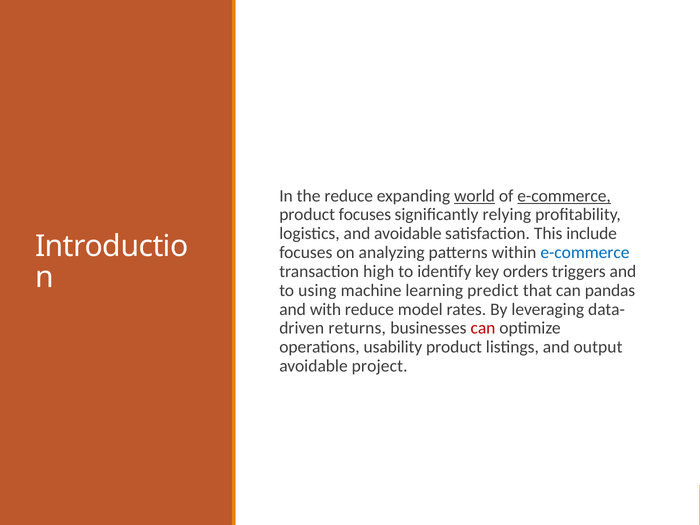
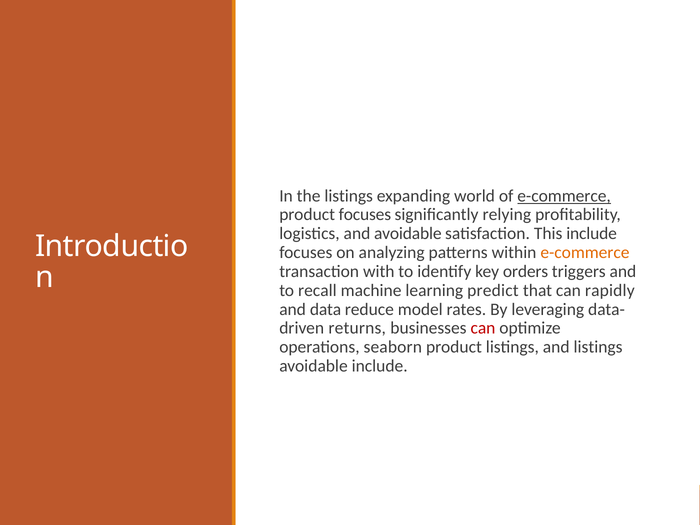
the reduce: reduce -> listings
world underline: present -> none
e-commerce at (585, 253) colour: blue -> orange
high: high -> with
using: using -> recall
pandas: pandas -> rapidly
with: with -> data
usability: usability -> seaborn
and output: output -> listings
avoidable project: project -> include
